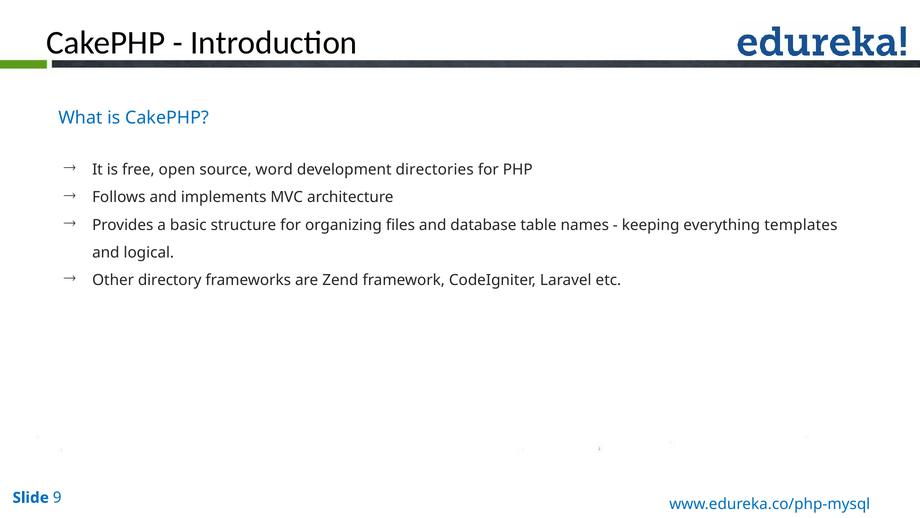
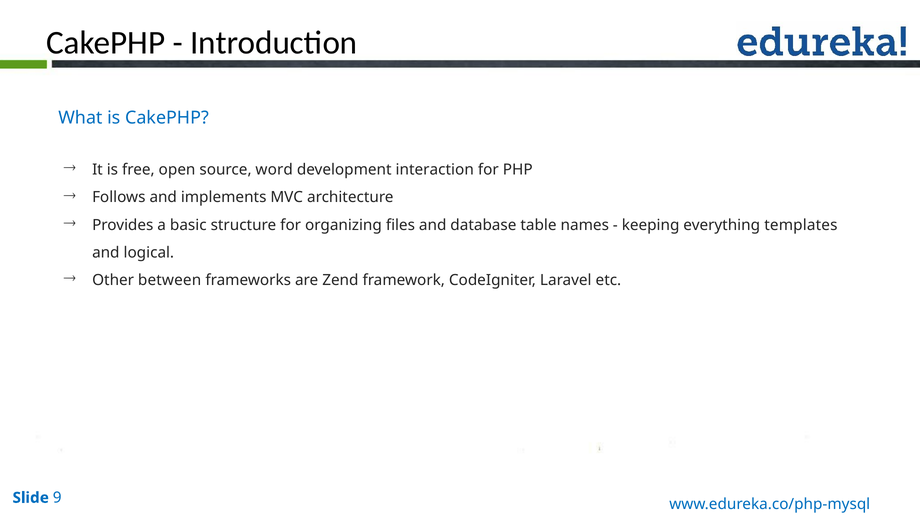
directories: directories -> interaction
directory: directory -> between
